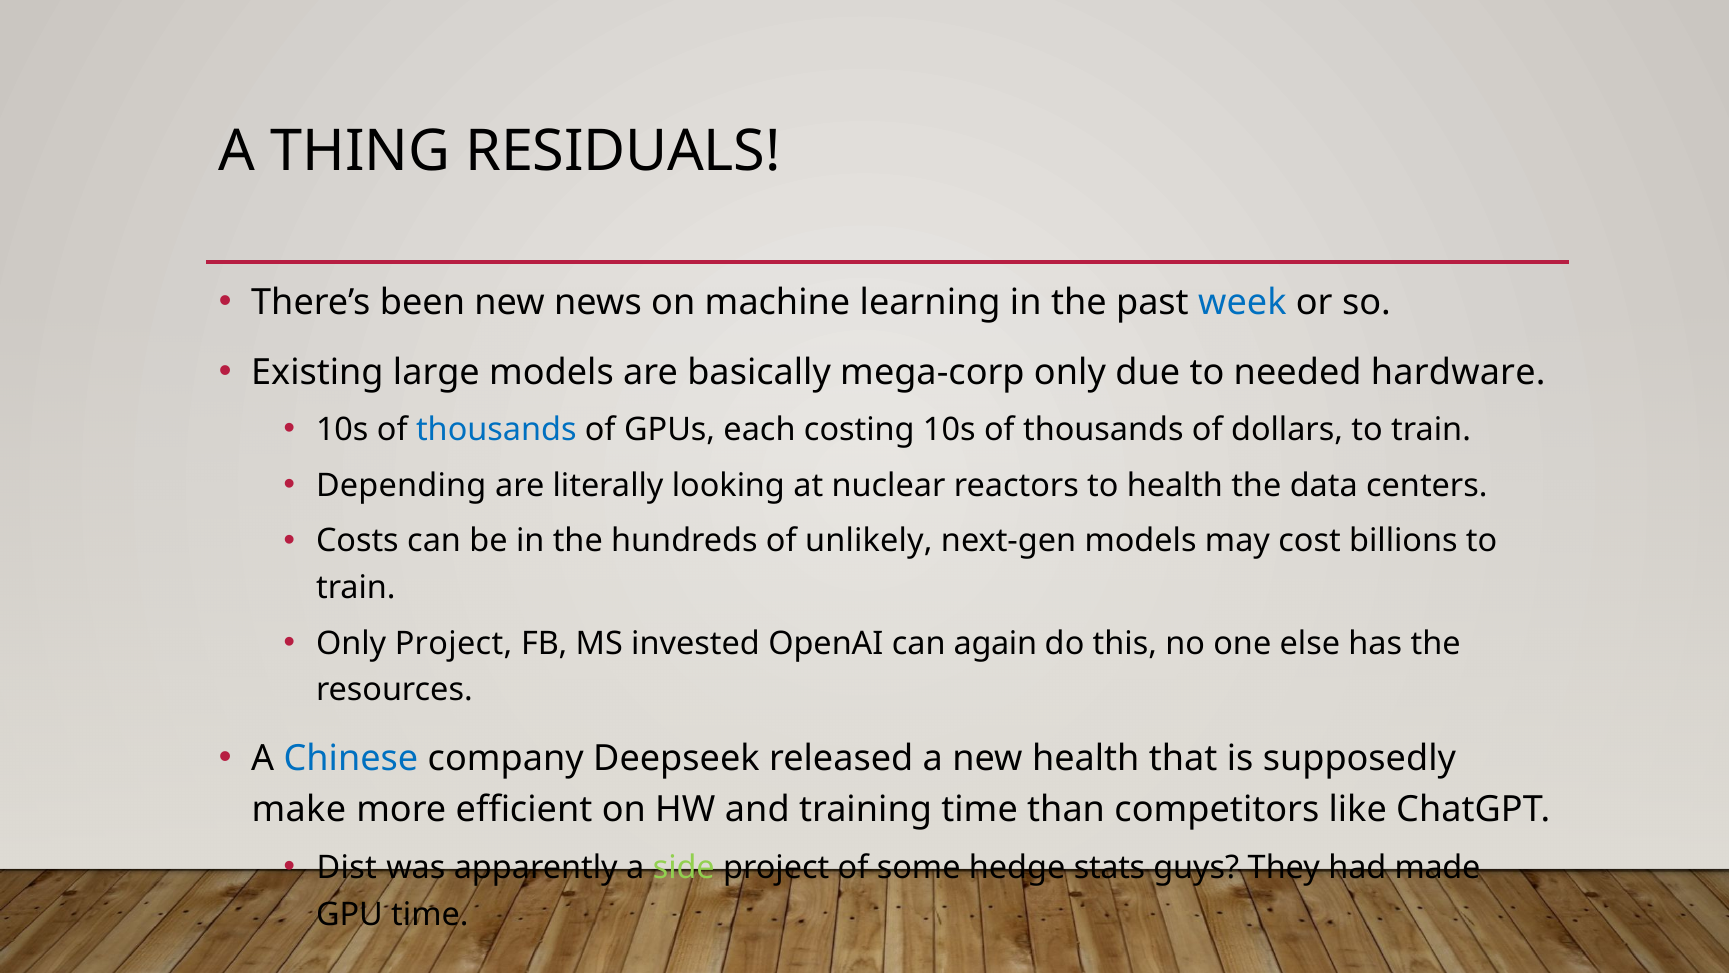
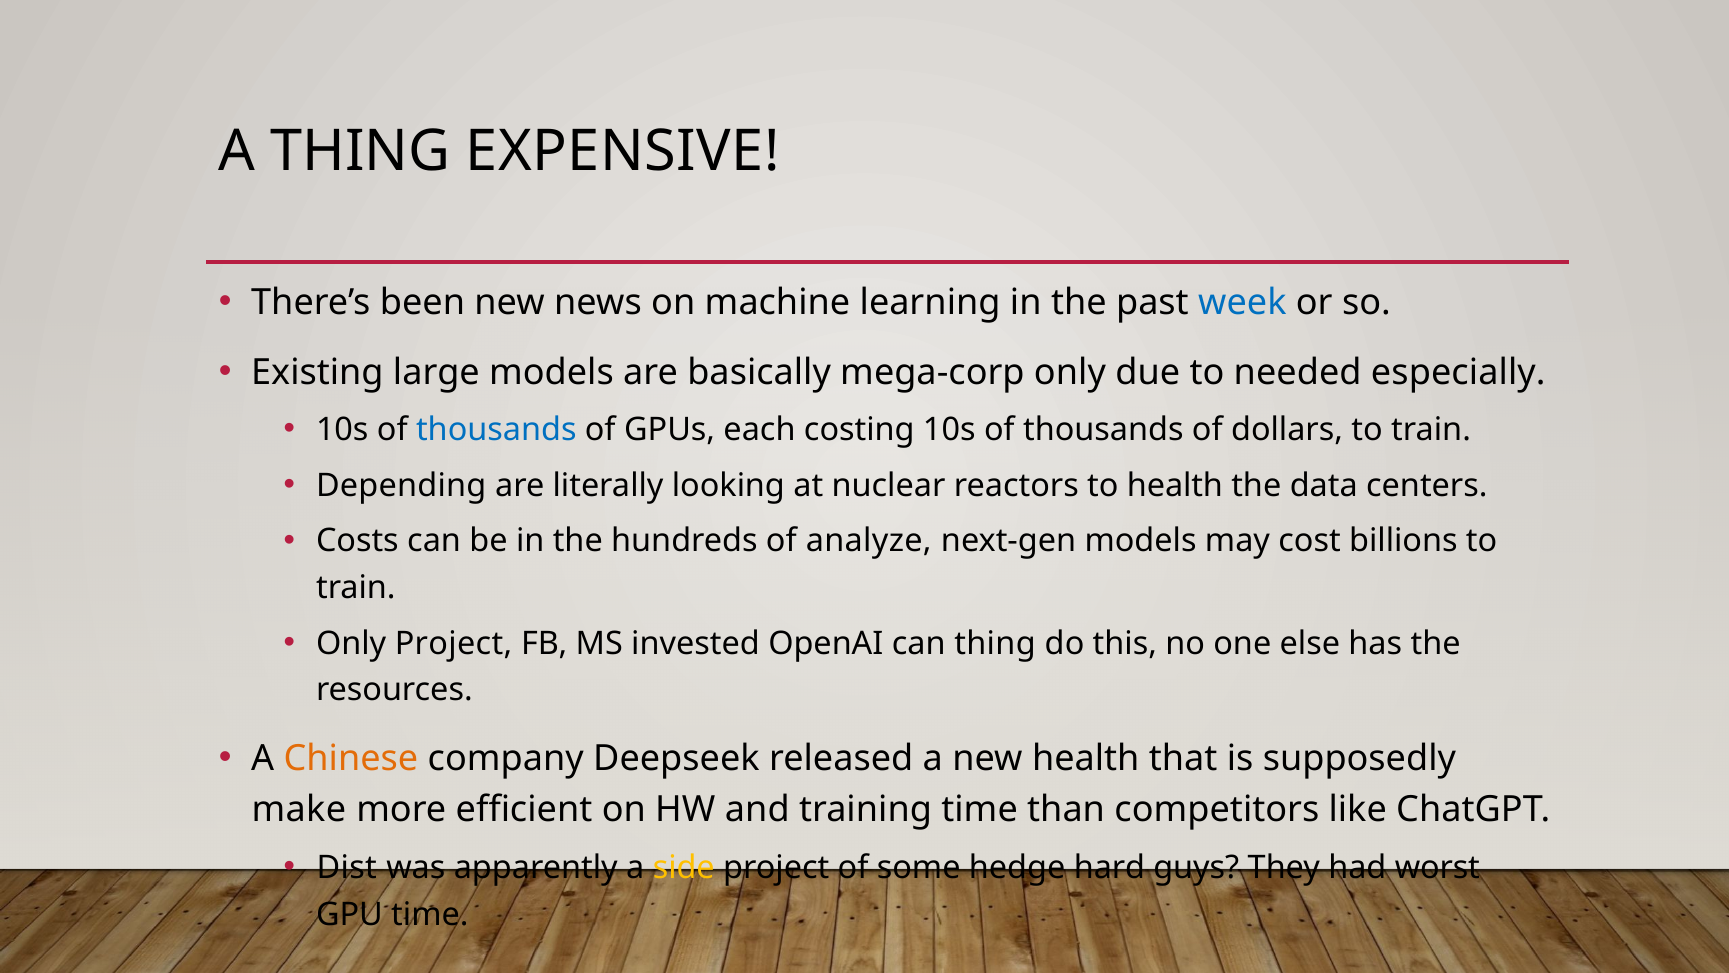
RESIDUALS: RESIDUALS -> EXPENSIVE
hardware: hardware -> especially
unlikely: unlikely -> analyze
can again: again -> thing
Chinese colour: blue -> orange
side colour: light green -> yellow
stats: stats -> hard
made: made -> worst
